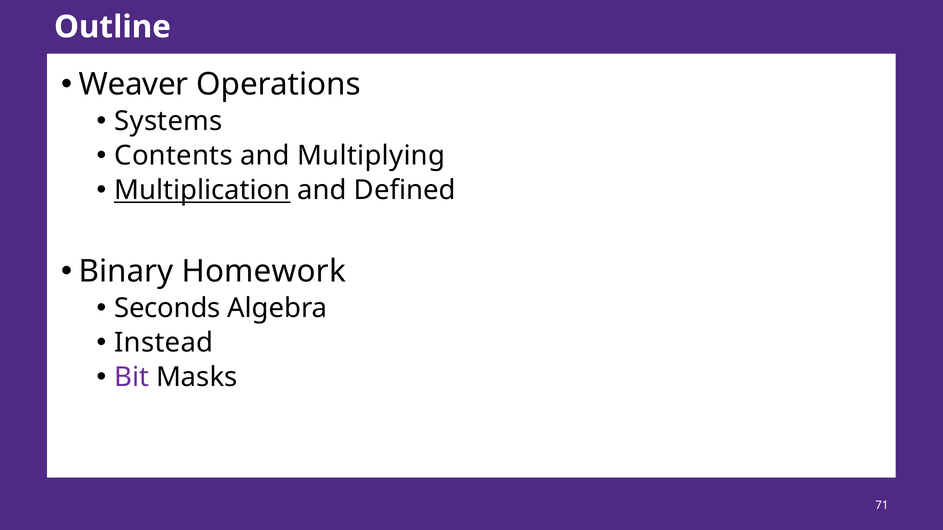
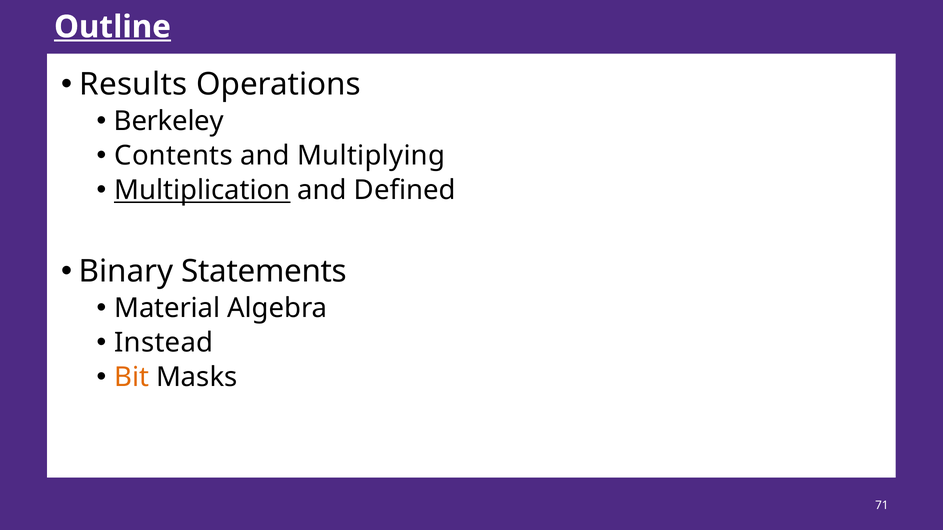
Outline underline: none -> present
Weaver: Weaver -> Results
Systems: Systems -> Berkeley
Homework: Homework -> Statements
Seconds: Seconds -> Material
Bit colour: purple -> orange
